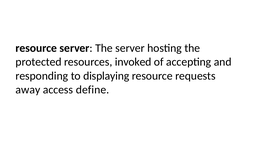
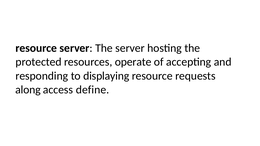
invoked: invoked -> operate
away: away -> along
